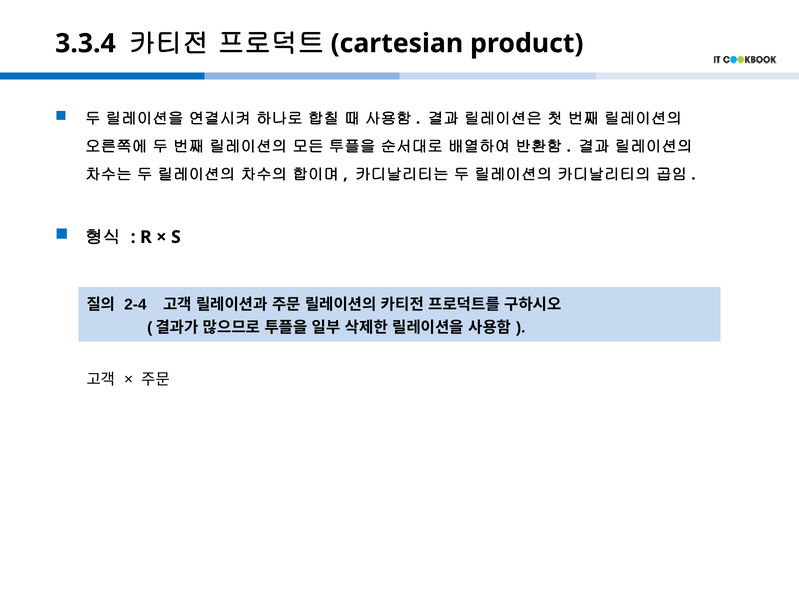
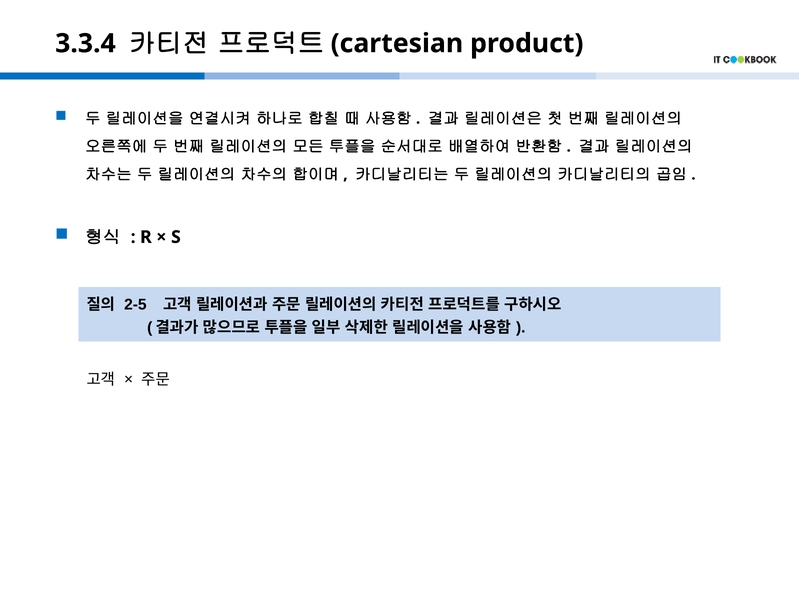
2-4: 2-4 -> 2-5
